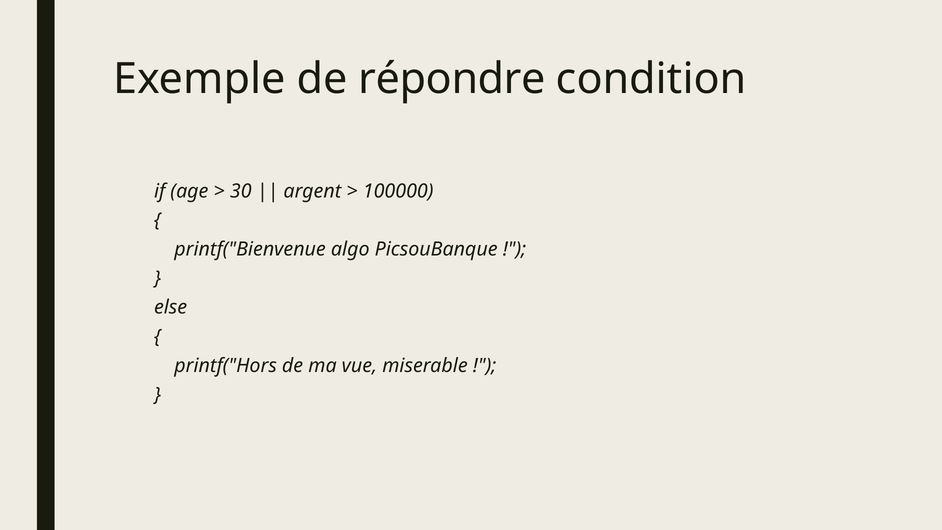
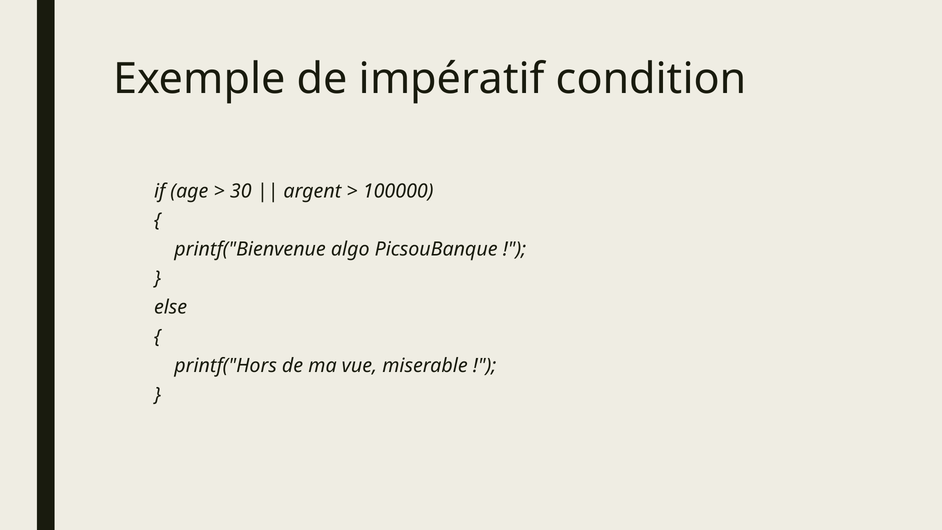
répondre: répondre -> impératif
